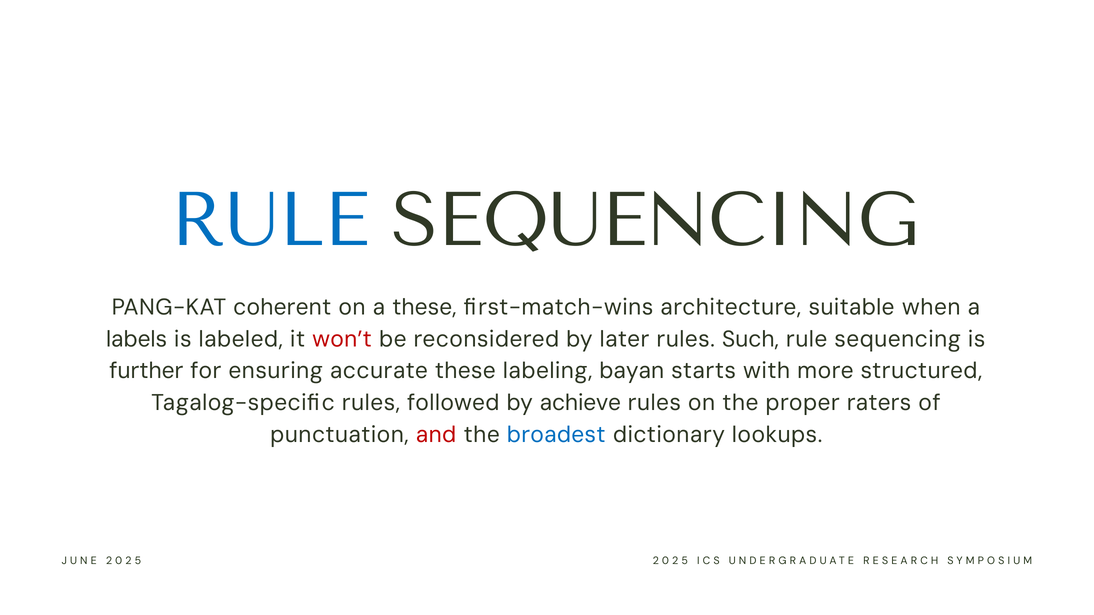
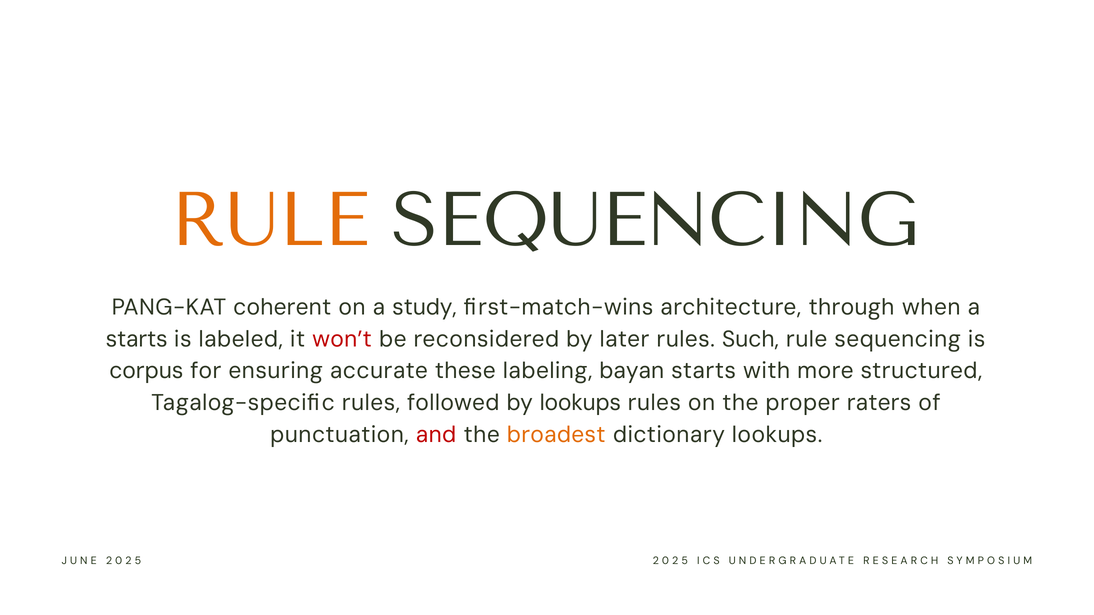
RULE at (270, 220) colour: blue -> orange
a these: these -> study
suitable: suitable -> through
labels at (137, 339): labels -> starts
further: further -> corpus
by achieve: achieve -> lookups
broadest colour: blue -> orange
